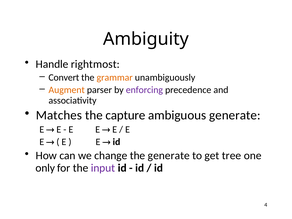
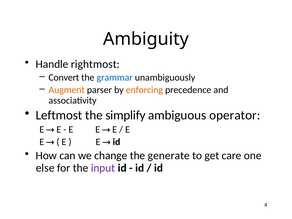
grammar colour: orange -> blue
enforcing colour: purple -> orange
Matches: Matches -> Leftmost
capture: capture -> simplify
ambiguous generate: generate -> operator
tree: tree -> care
only: only -> else
